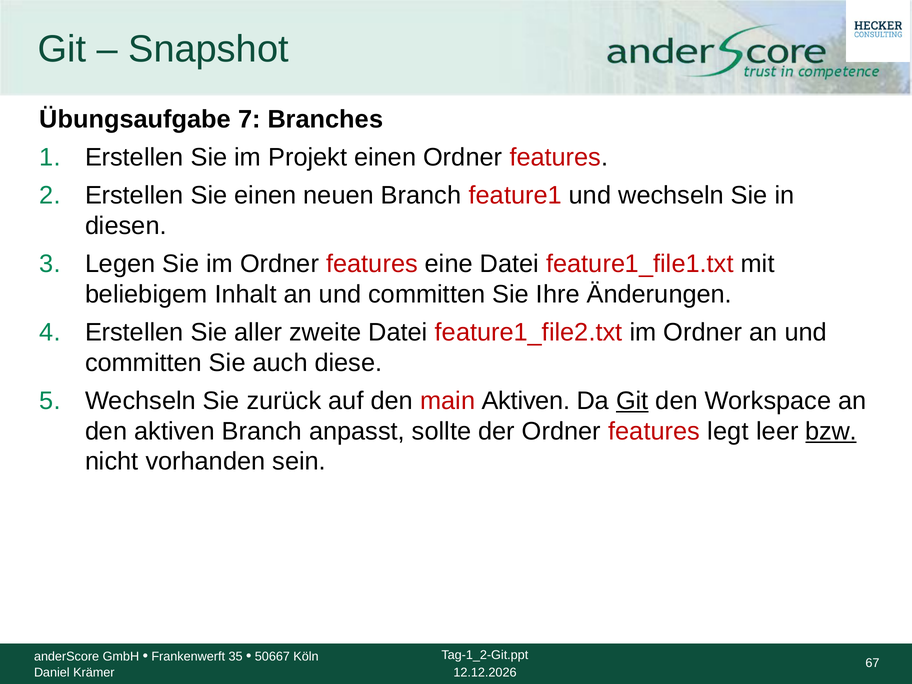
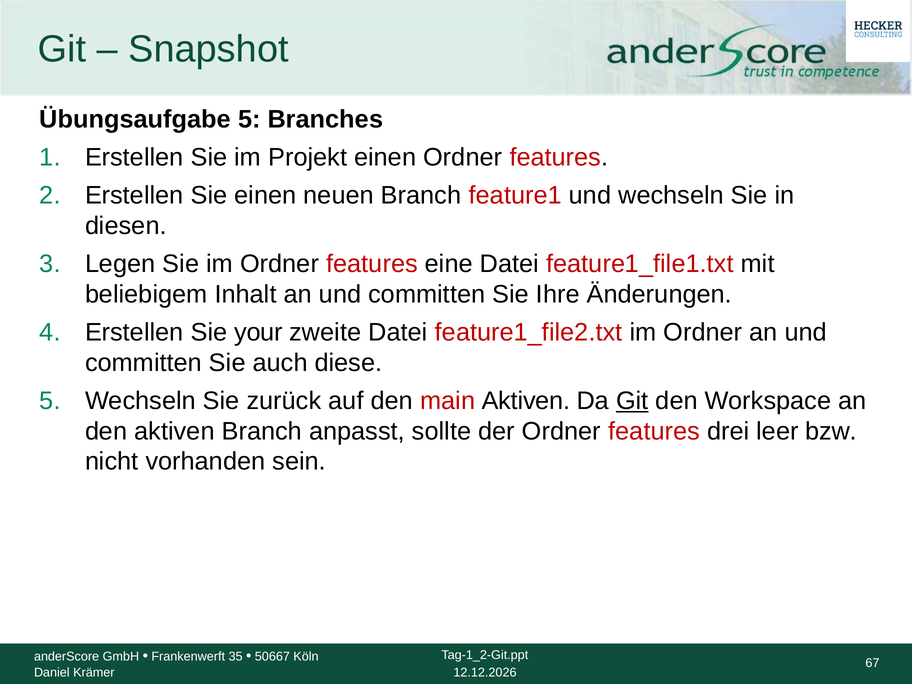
Übungsaufgabe 7: 7 -> 5
aller: aller -> your
legt: legt -> drei
bzw underline: present -> none
